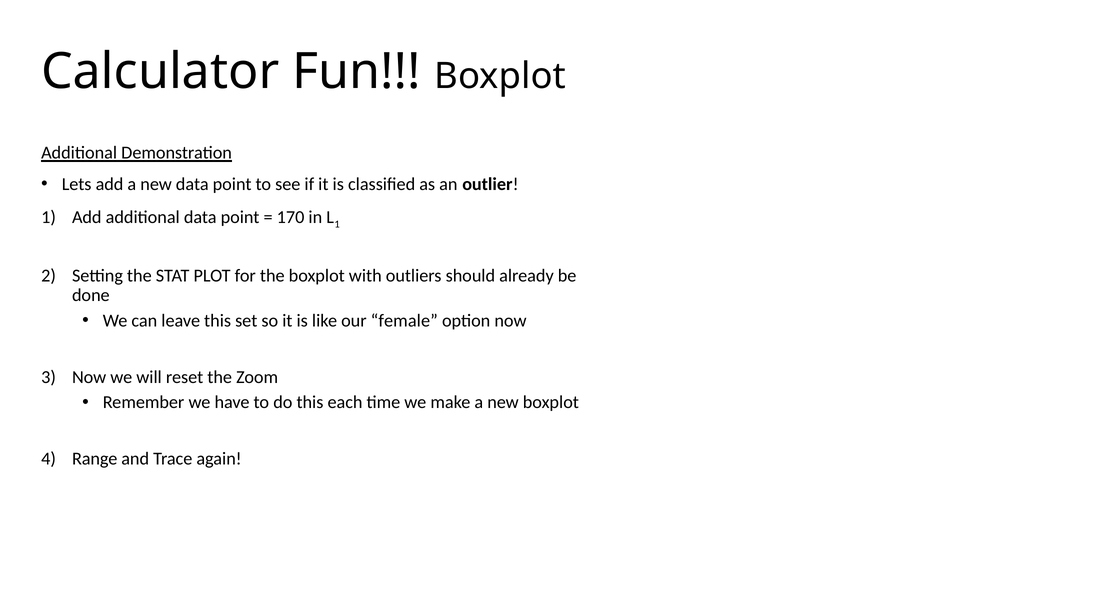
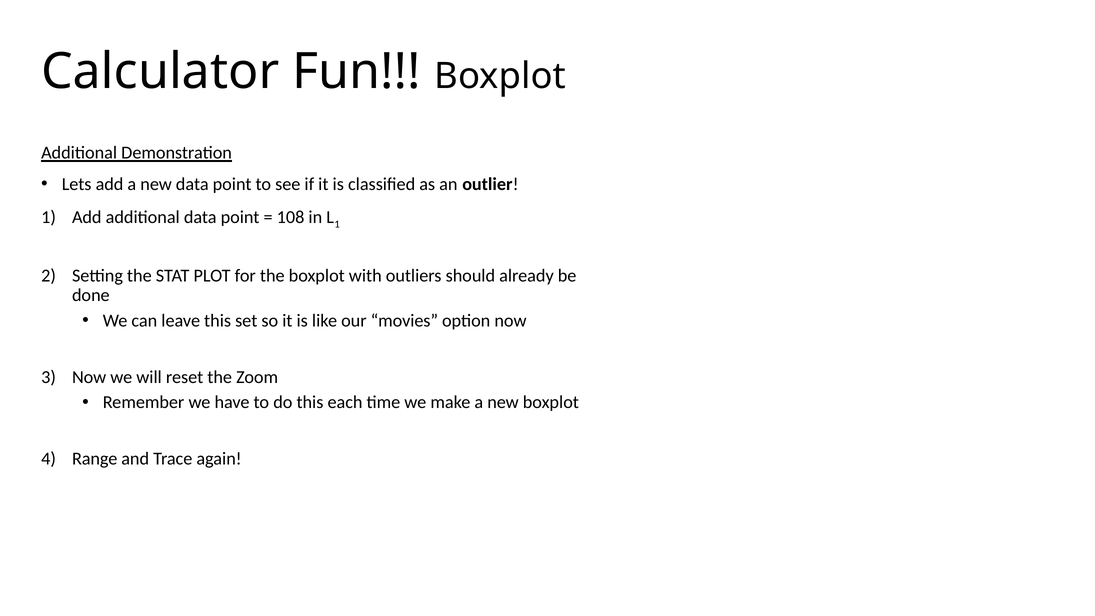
170: 170 -> 108
female: female -> movies
